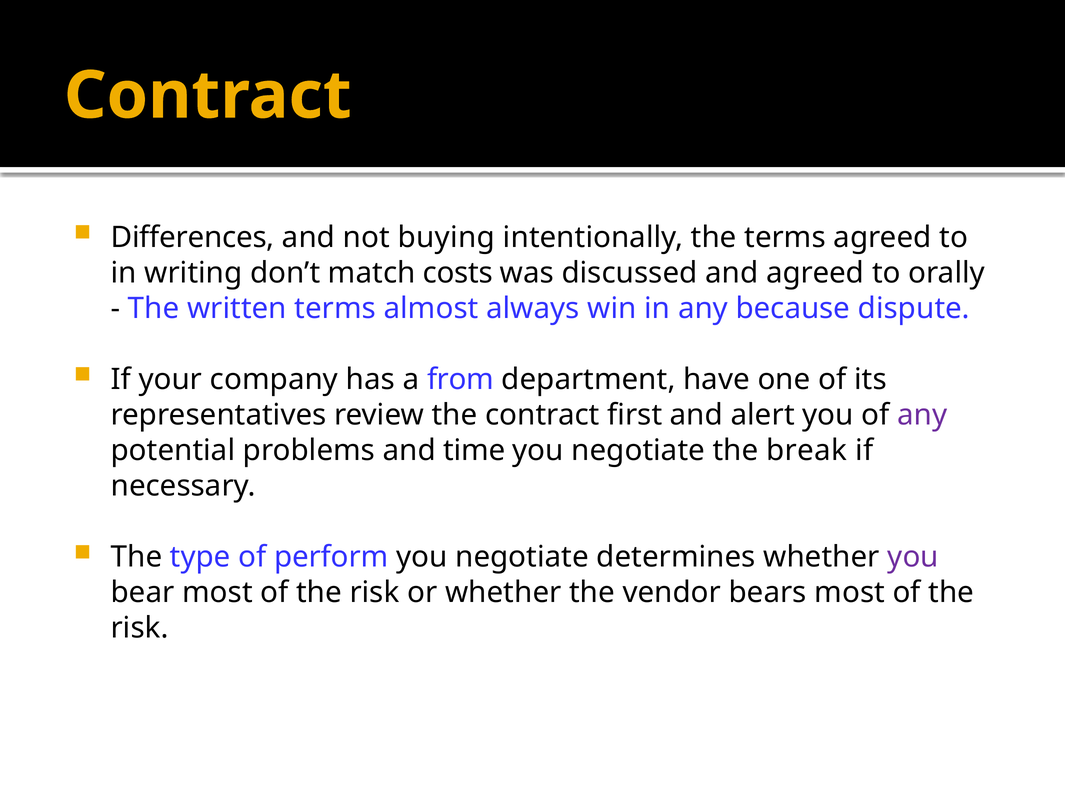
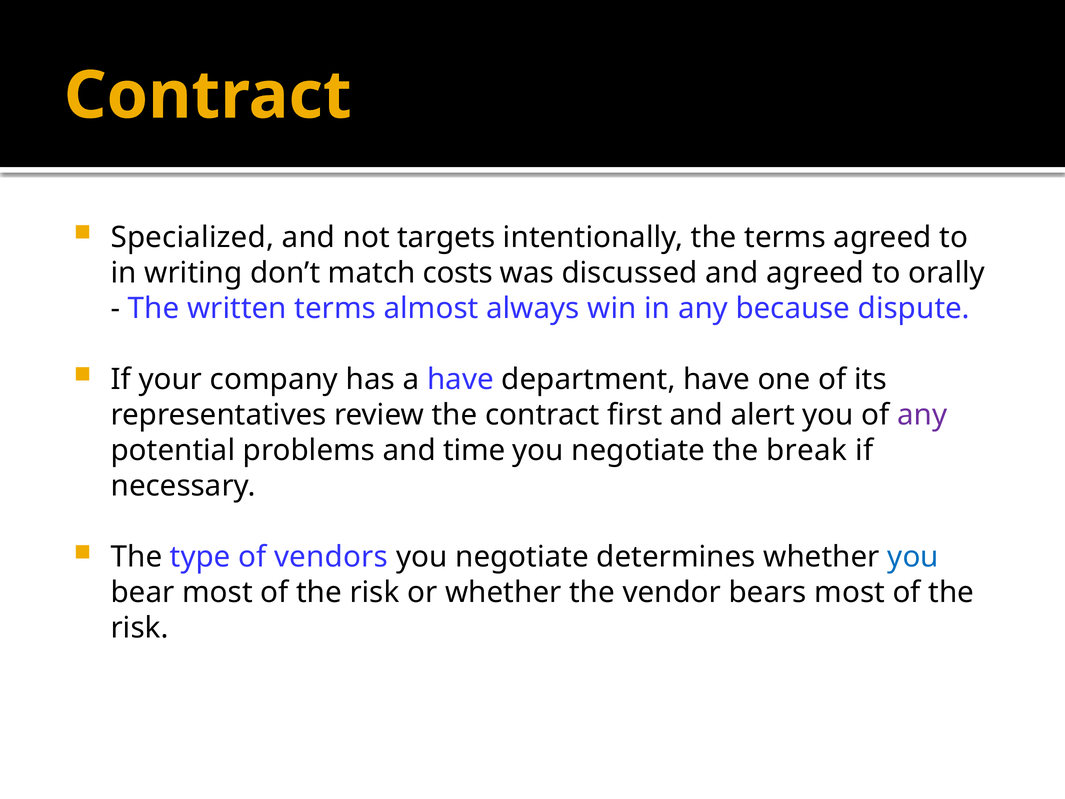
Differences: Differences -> Specialized
buying: buying -> targets
a from: from -> have
perform: perform -> vendors
you at (913, 557) colour: purple -> blue
